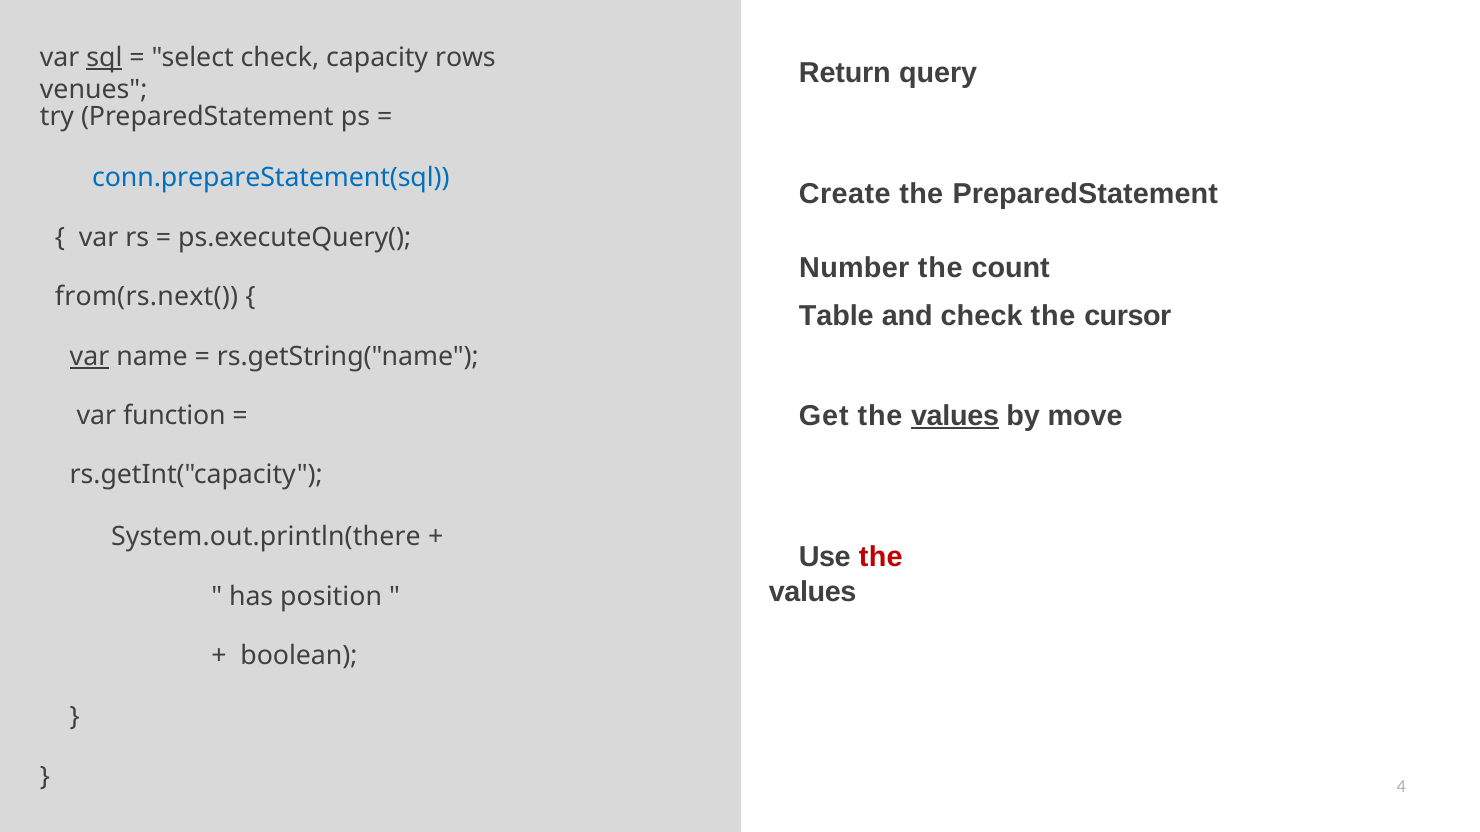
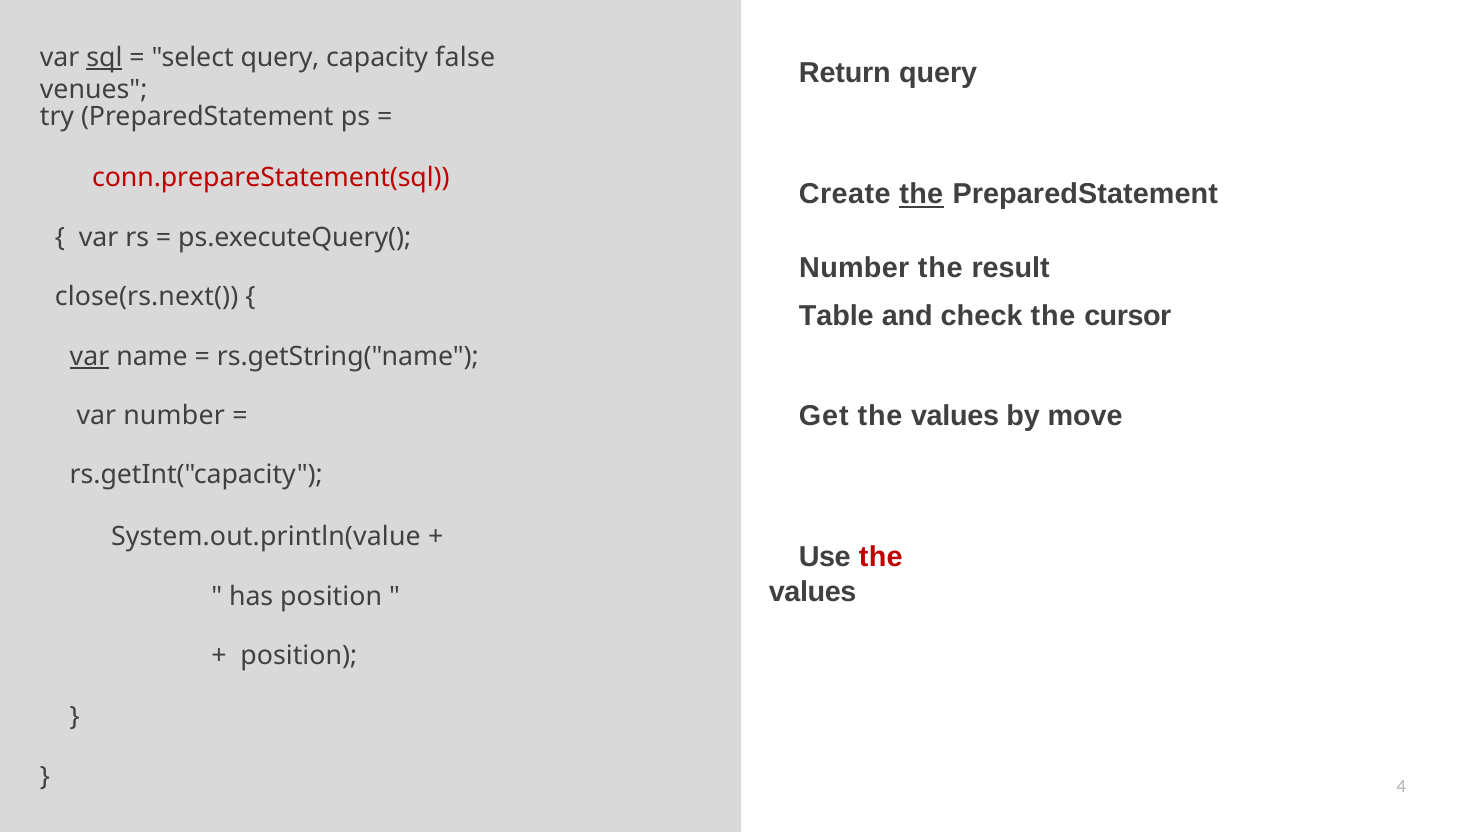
select check: check -> query
rows: rows -> false
conn.prepareStatement(sql colour: blue -> red
the at (921, 194) underline: none -> present
count: count -> result
from(rs.next(: from(rs.next( -> close(rs.next(
var function: function -> number
values at (955, 416) underline: present -> none
System.out.println(there: System.out.println(there -> System.out.println(value
boolean at (299, 656): boolean -> position
